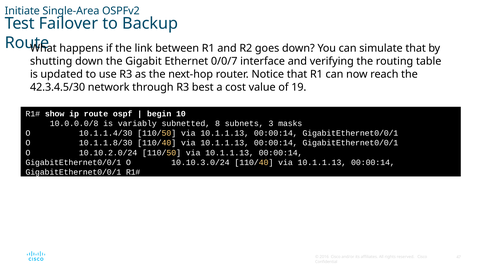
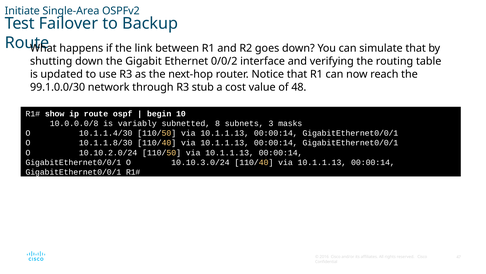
0/0/7: 0/0/7 -> 0/0/2
42.3.4.5/30: 42.3.4.5/30 -> 99.1.0.0/30
best: best -> stub
19: 19 -> 48
